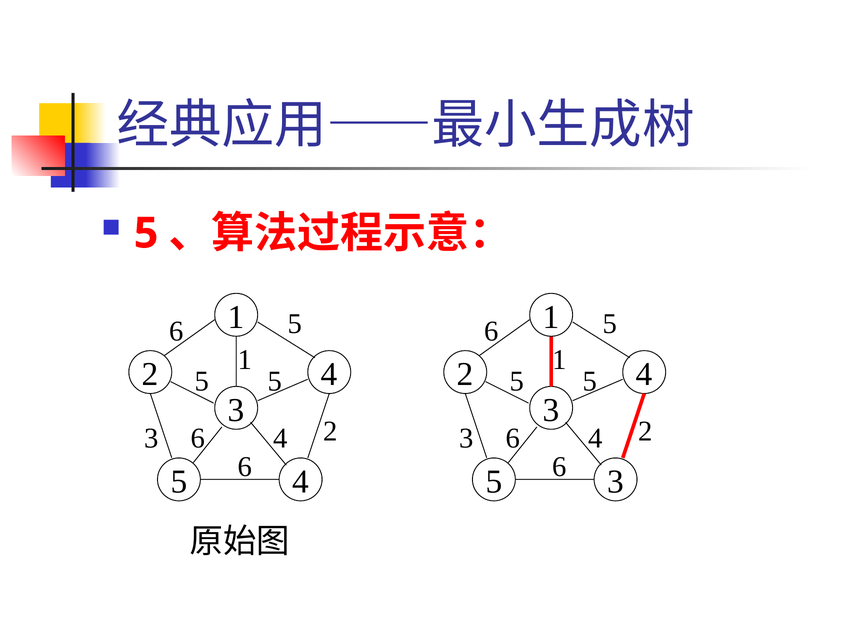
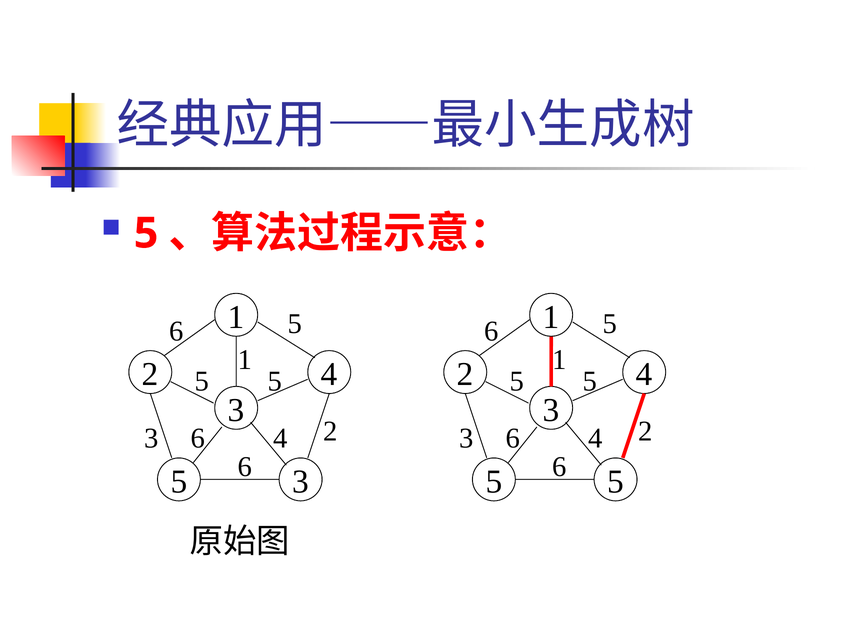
4 at (301, 482): 4 -> 3
3 at (616, 482): 3 -> 5
